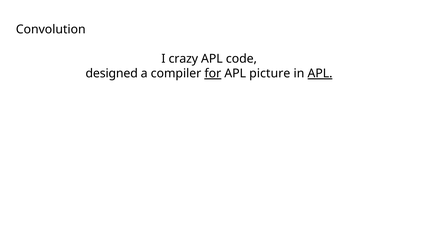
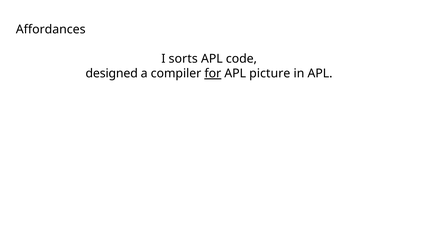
Convolution: Convolution -> Affordances
crazy: crazy -> sorts
APL at (320, 74) underline: present -> none
